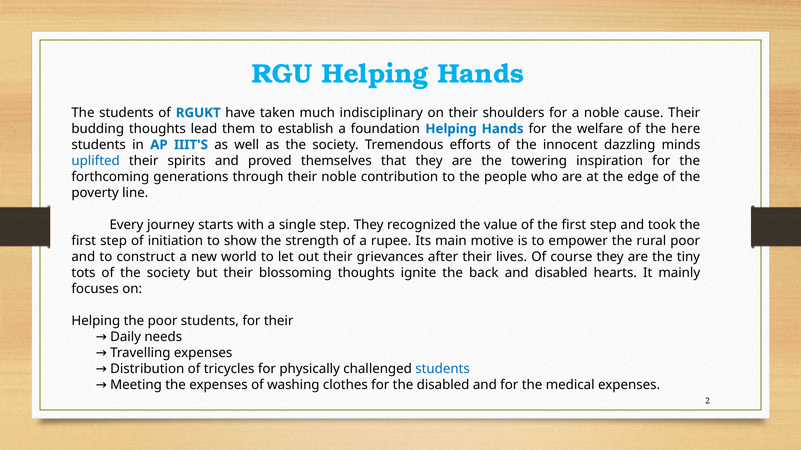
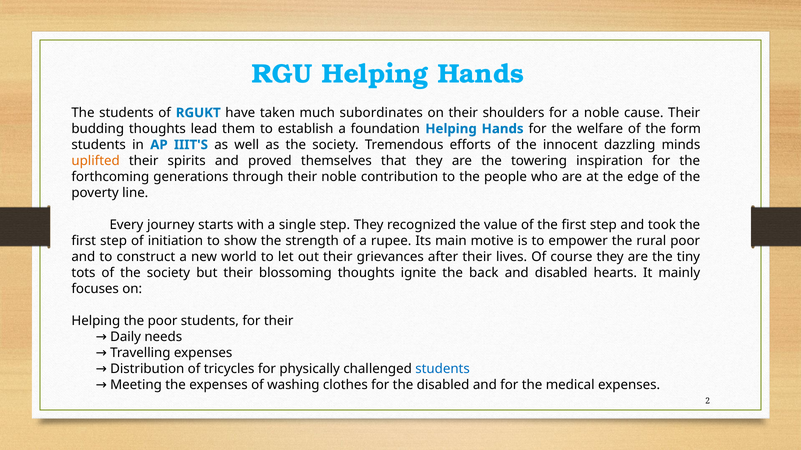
indisciplinary: indisciplinary -> subordinates
here: here -> form
uplifted colour: blue -> orange
